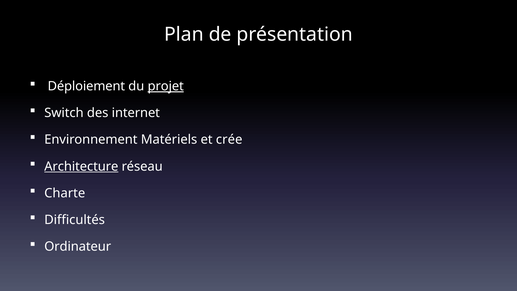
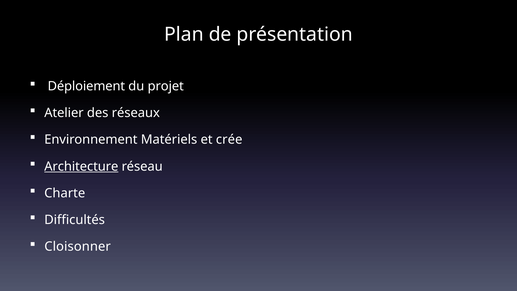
projet underline: present -> none
Switch: Switch -> Atelier
internet: internet -> réseaux
Ordinateur: Ordinateur -> Cloisonner
